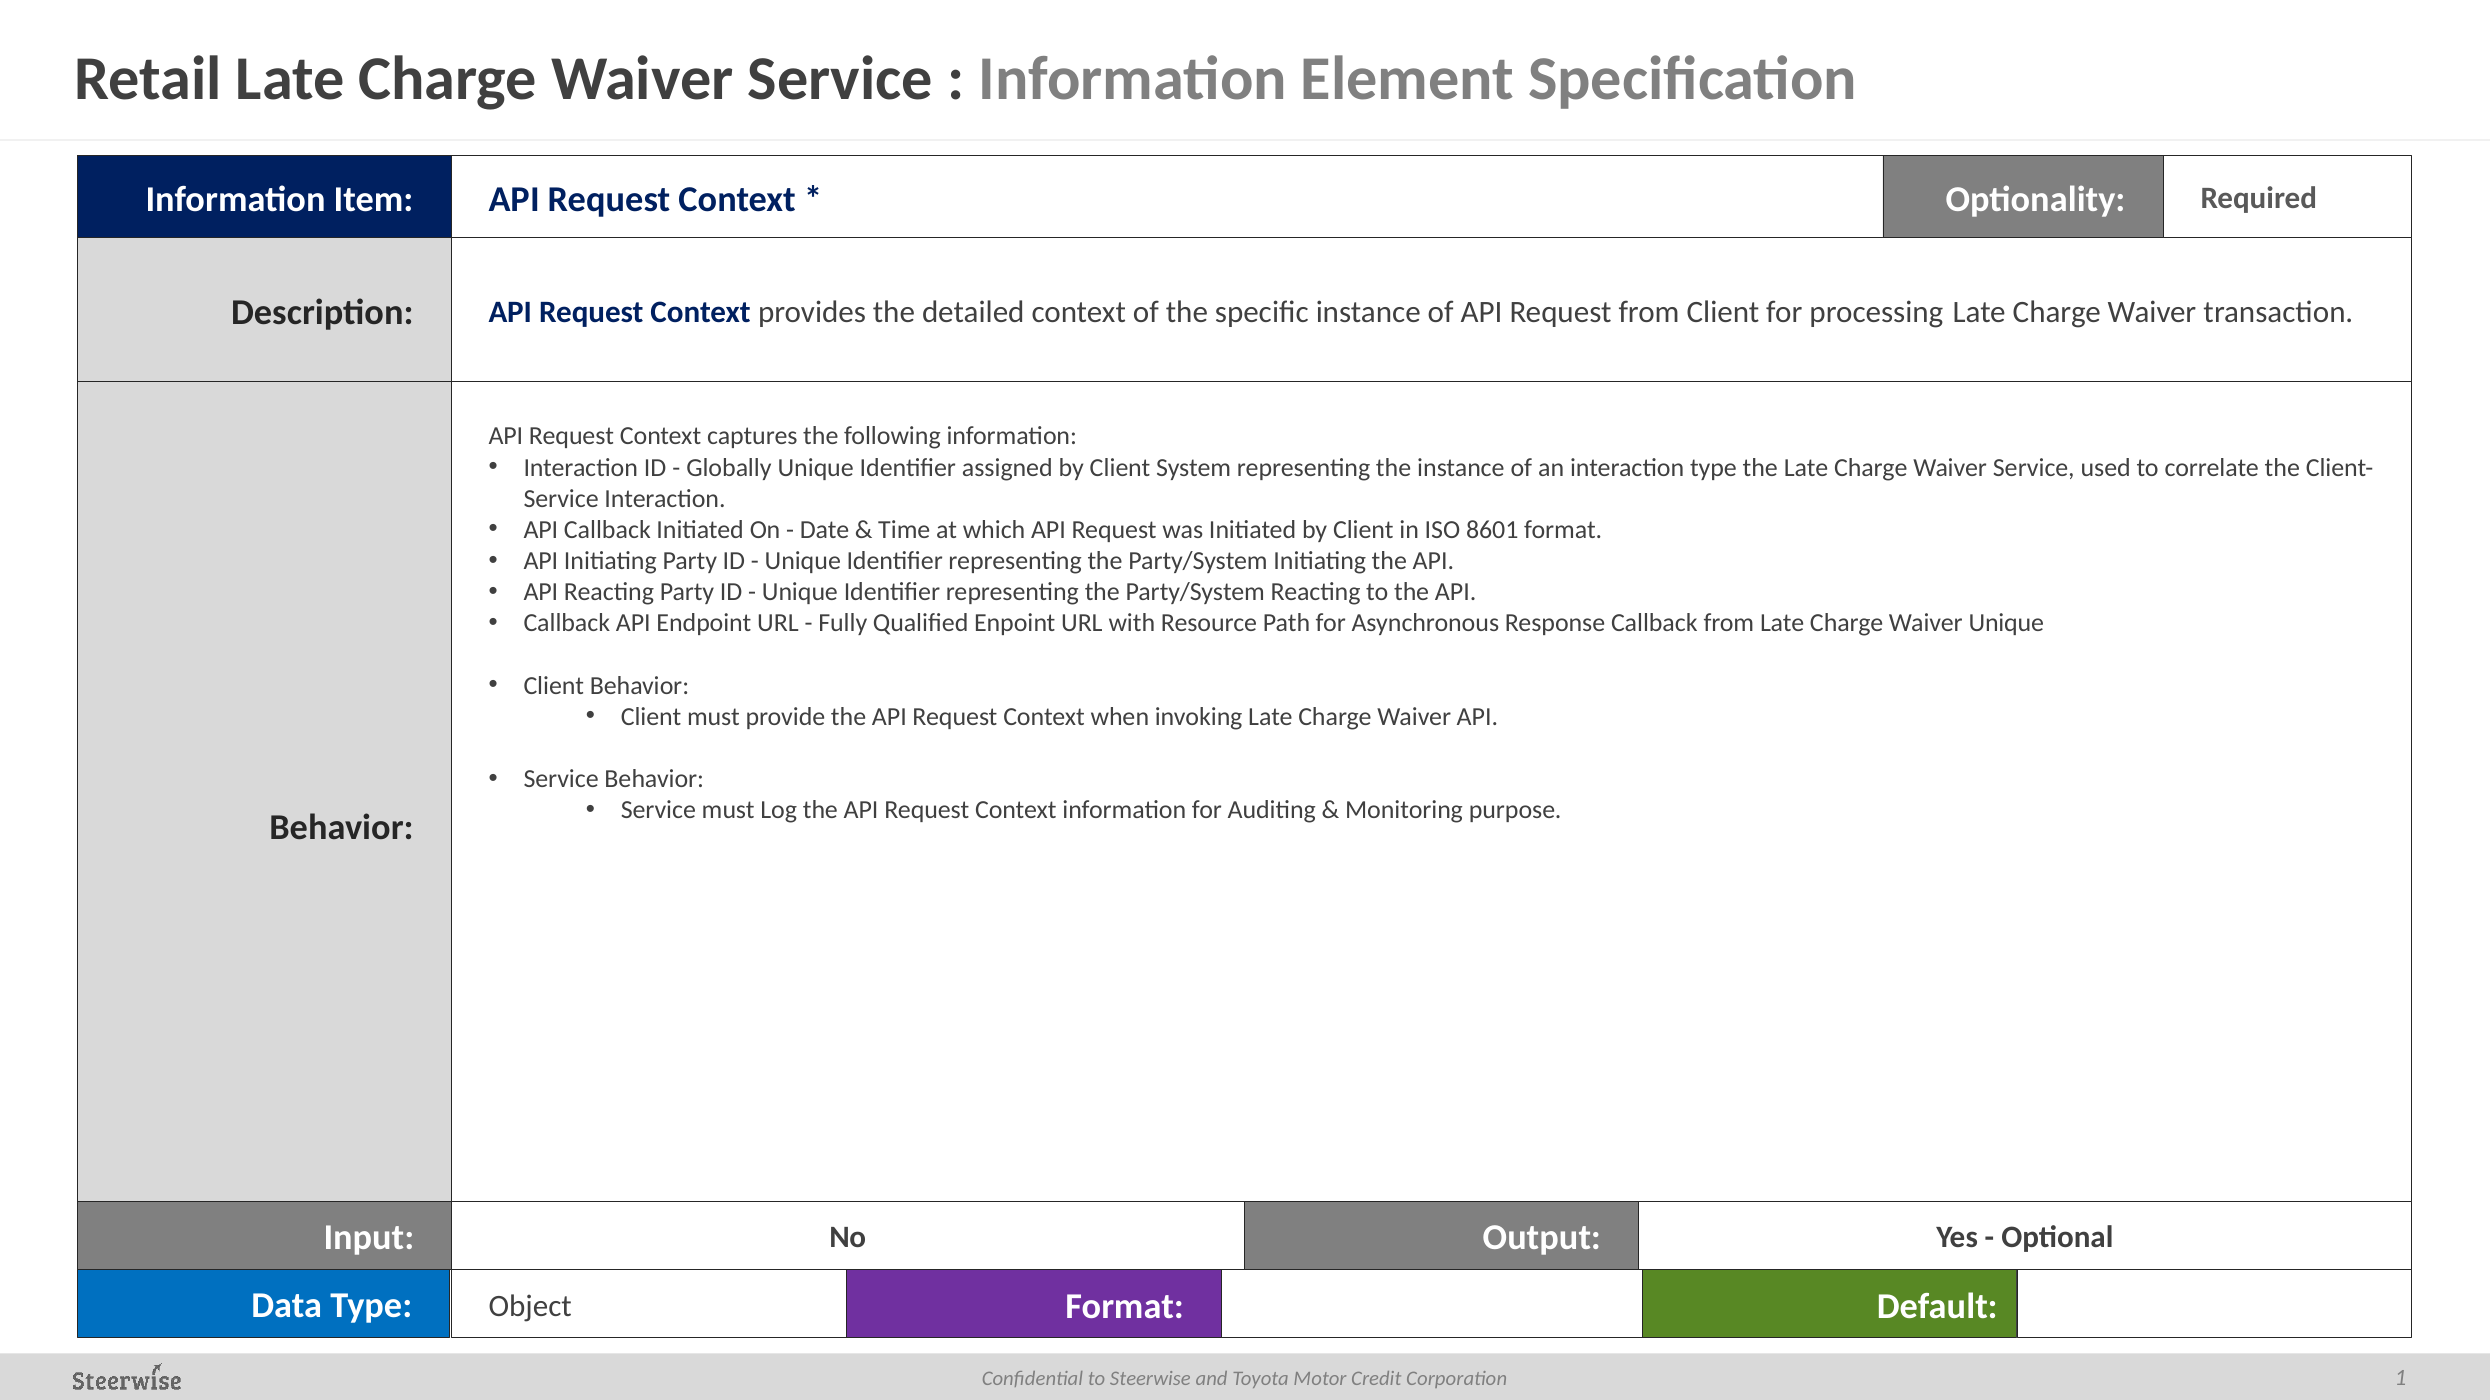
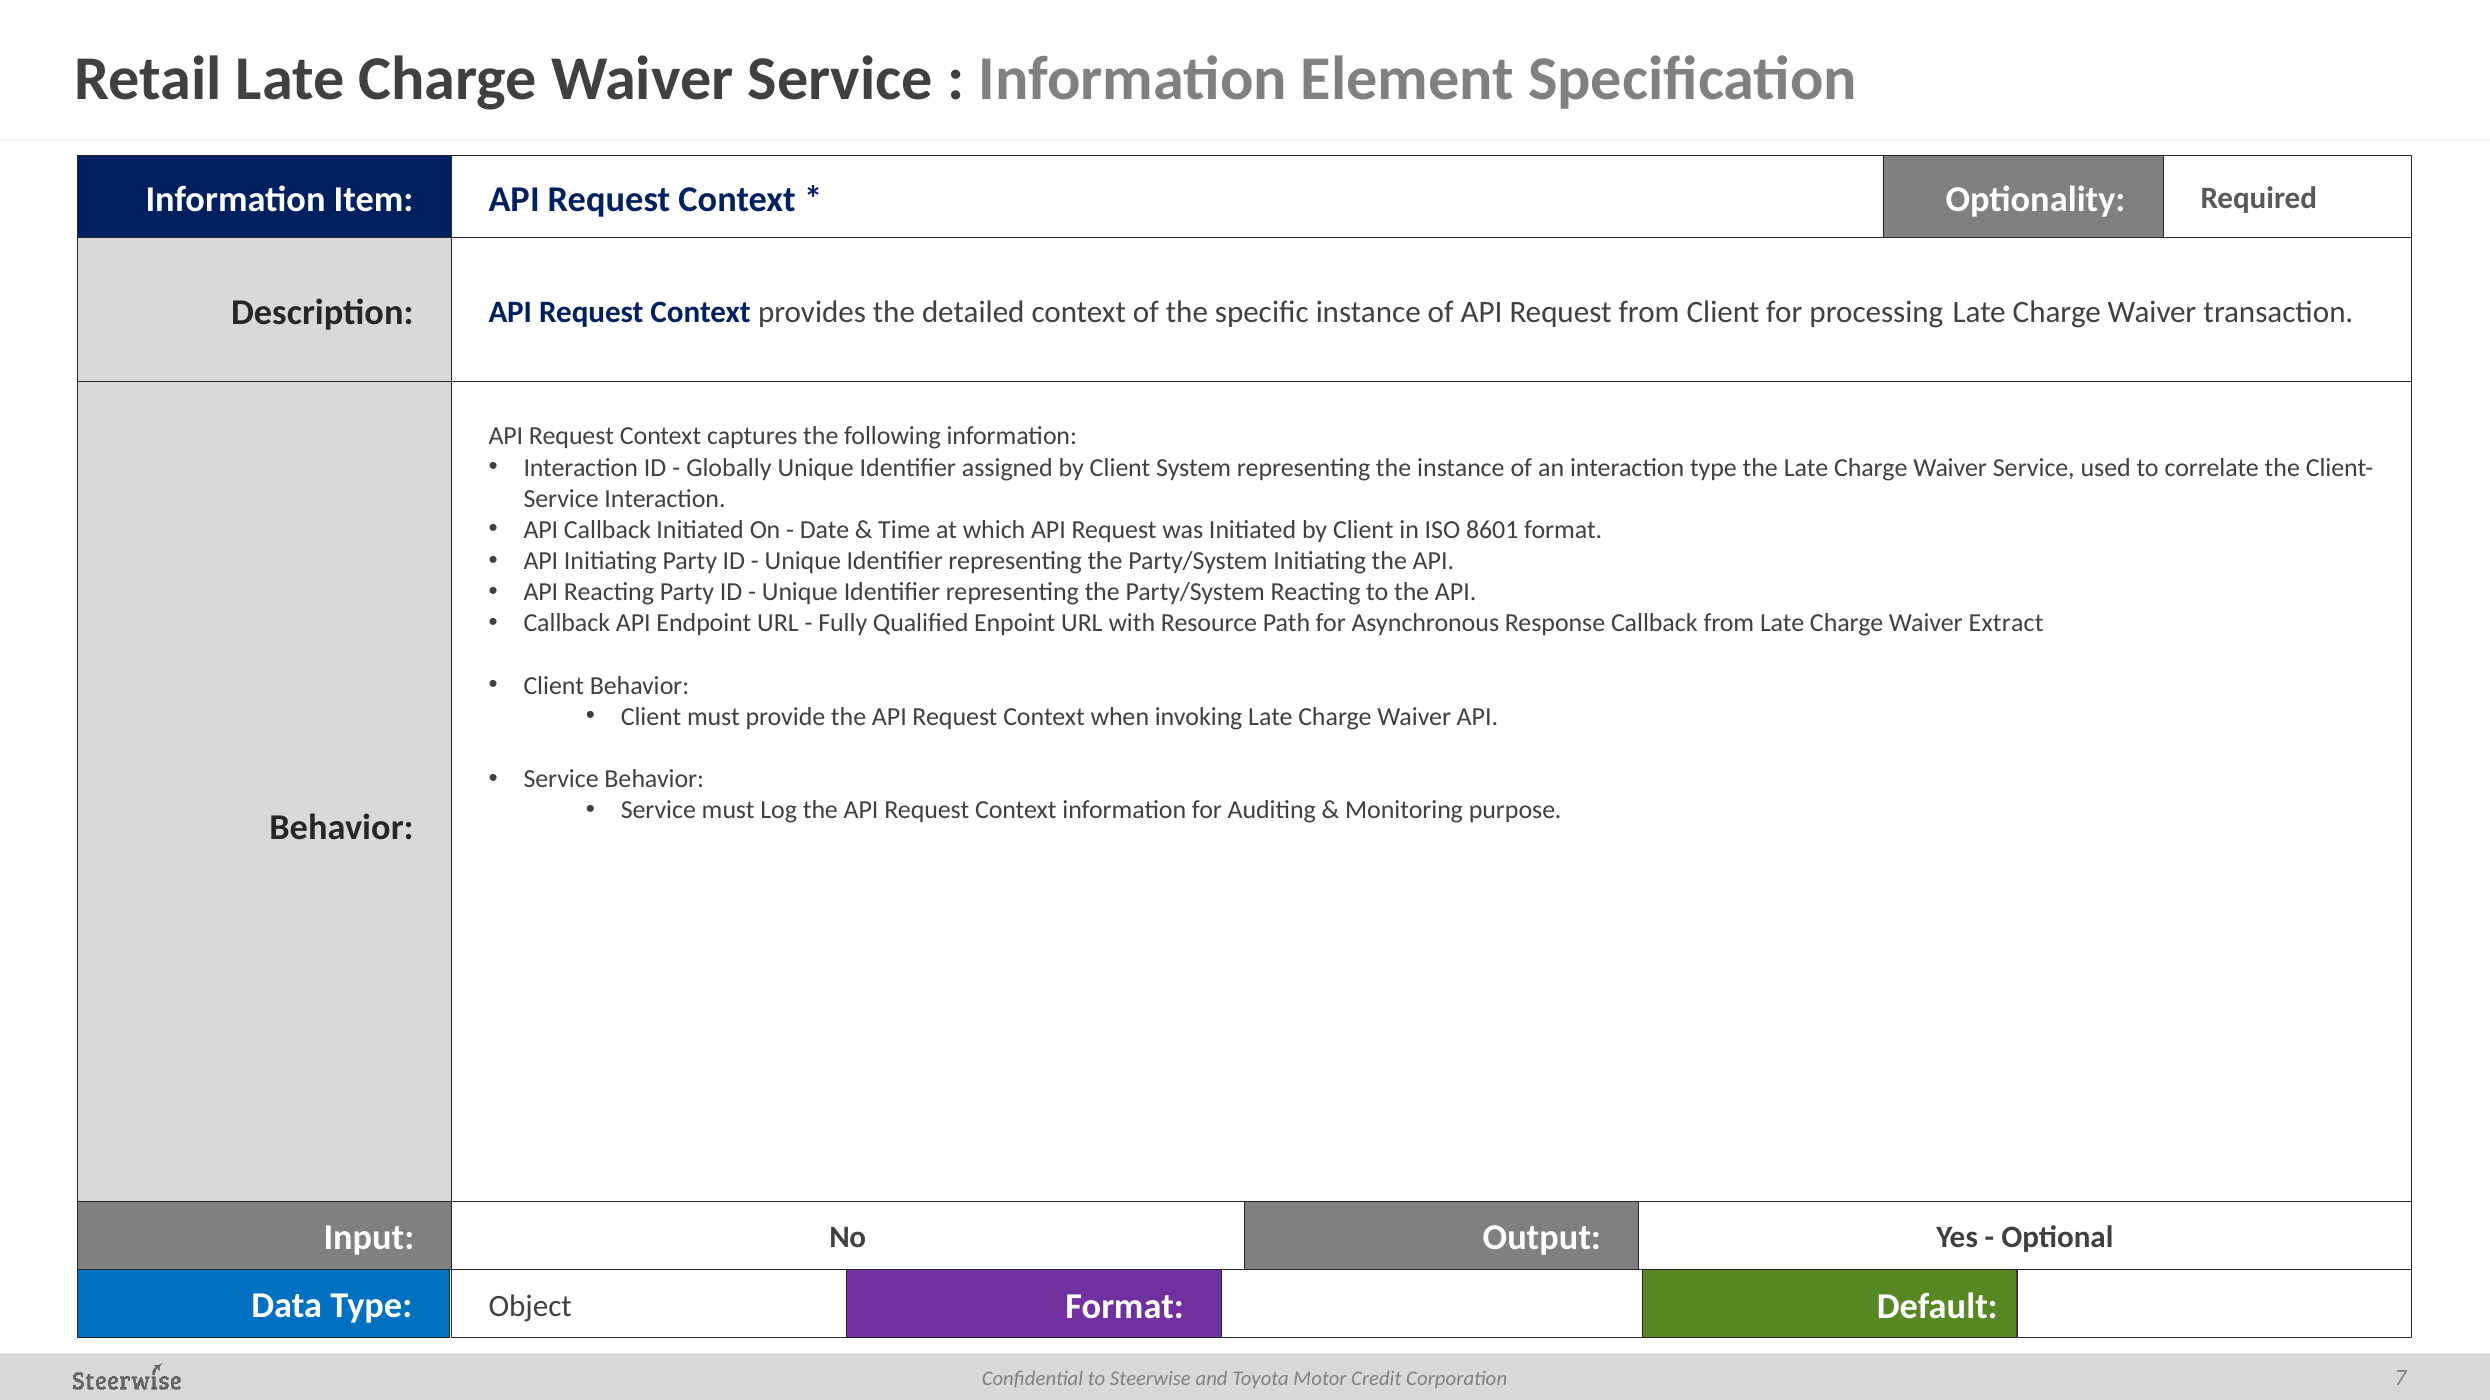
Waiver Unique: Unique -> Extract
1: 1 -> 7
